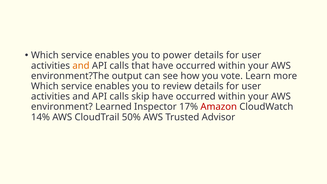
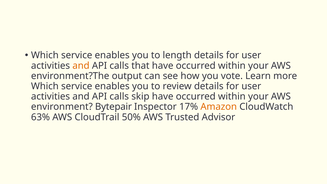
power: power -> length
Learned: Learned -> Bytepair
Amazon colour: red -> orange
14%: 14% -> 63%
